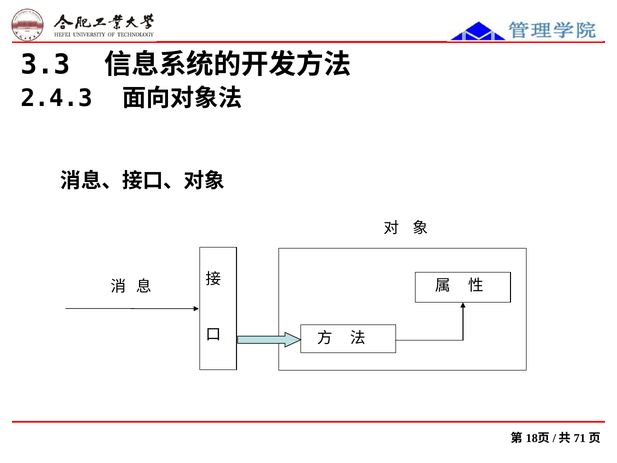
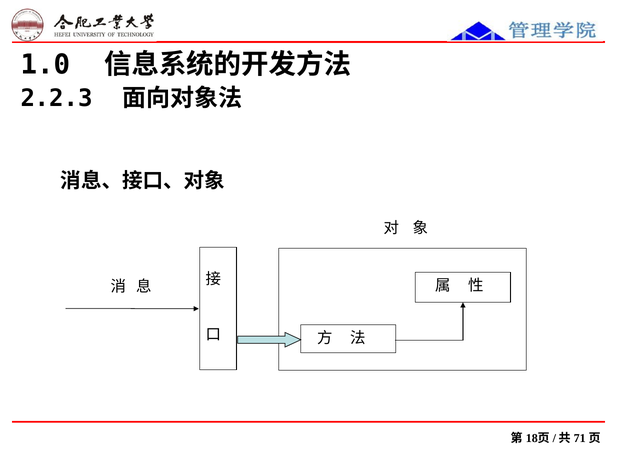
3.3: 3.3 -> 1.0
2.4.3: 2.4.3 -> 2.2.3
